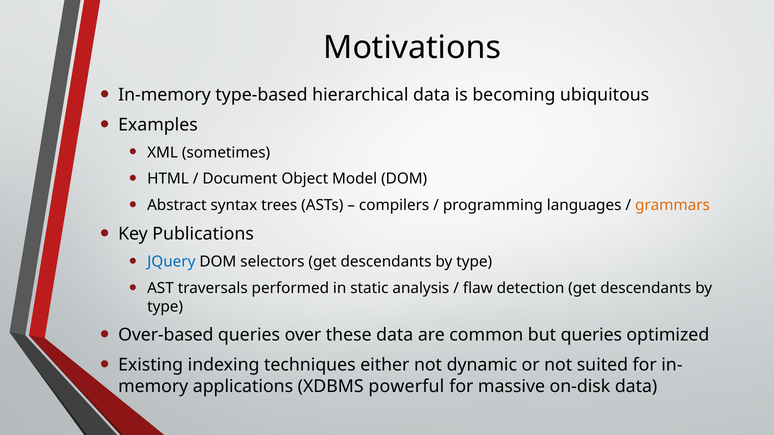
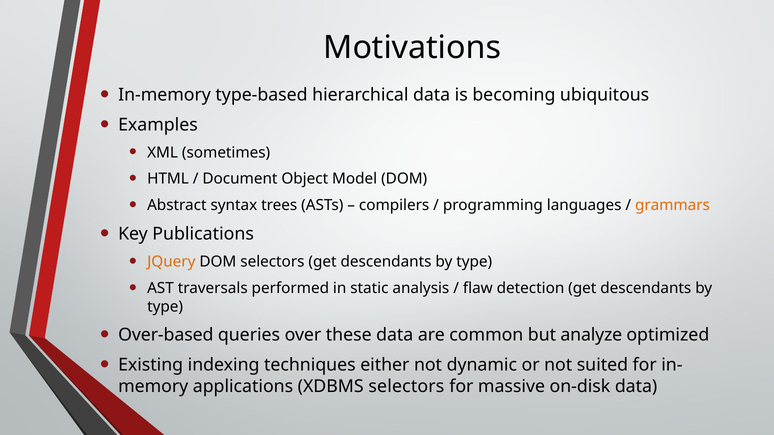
JQuery colour: blue -> orange
but queries: queries -> analyze
XDBMS powerful: powerful -> selectors
